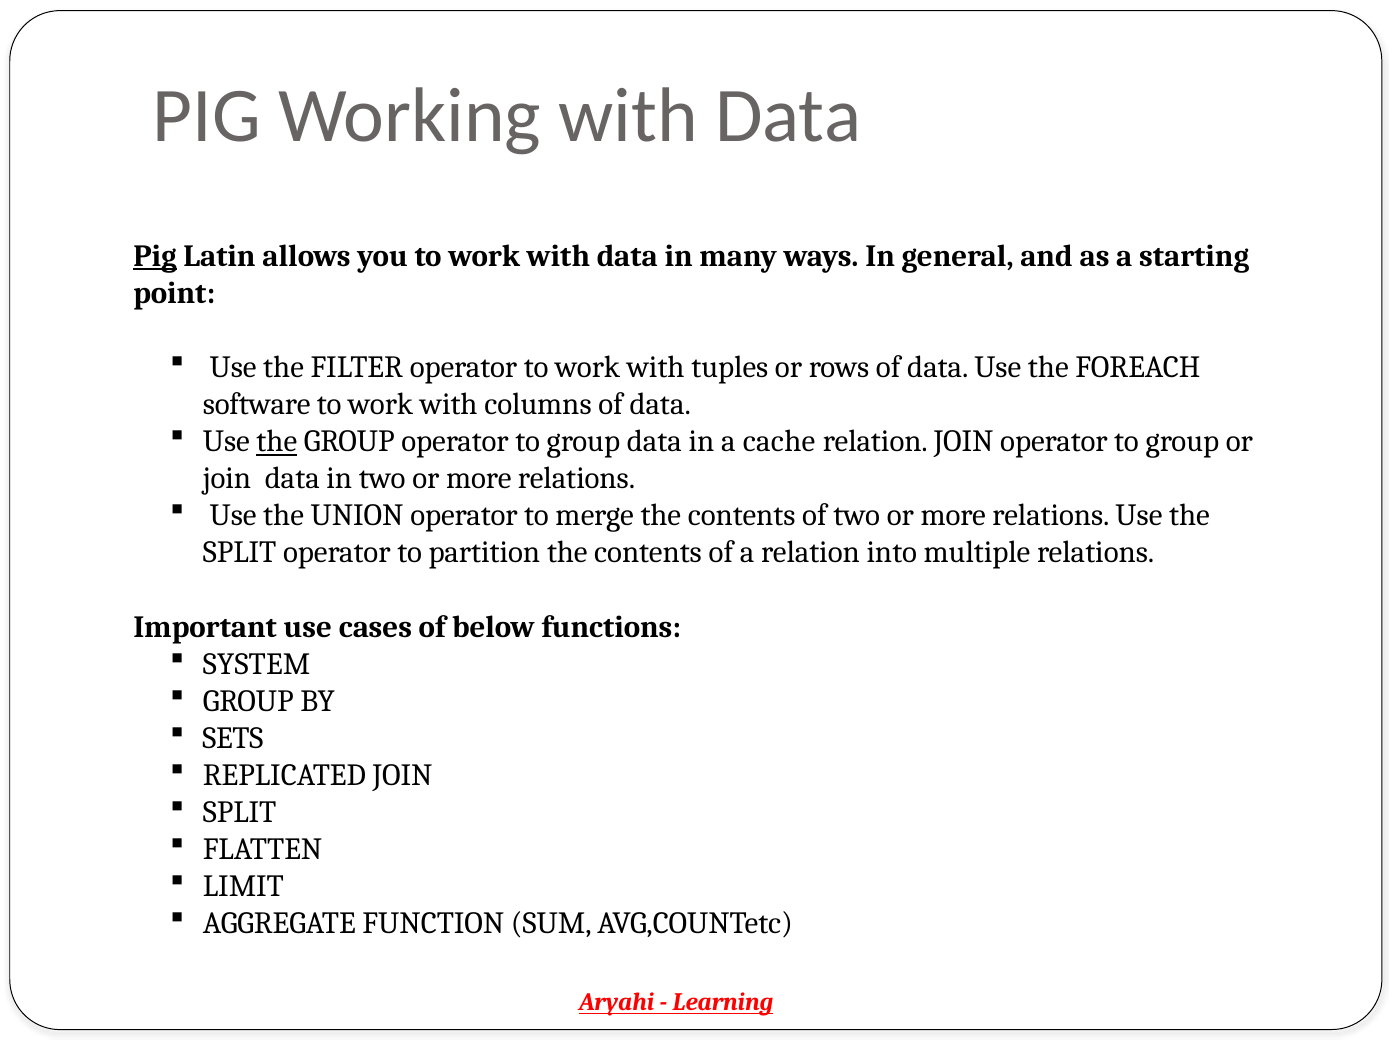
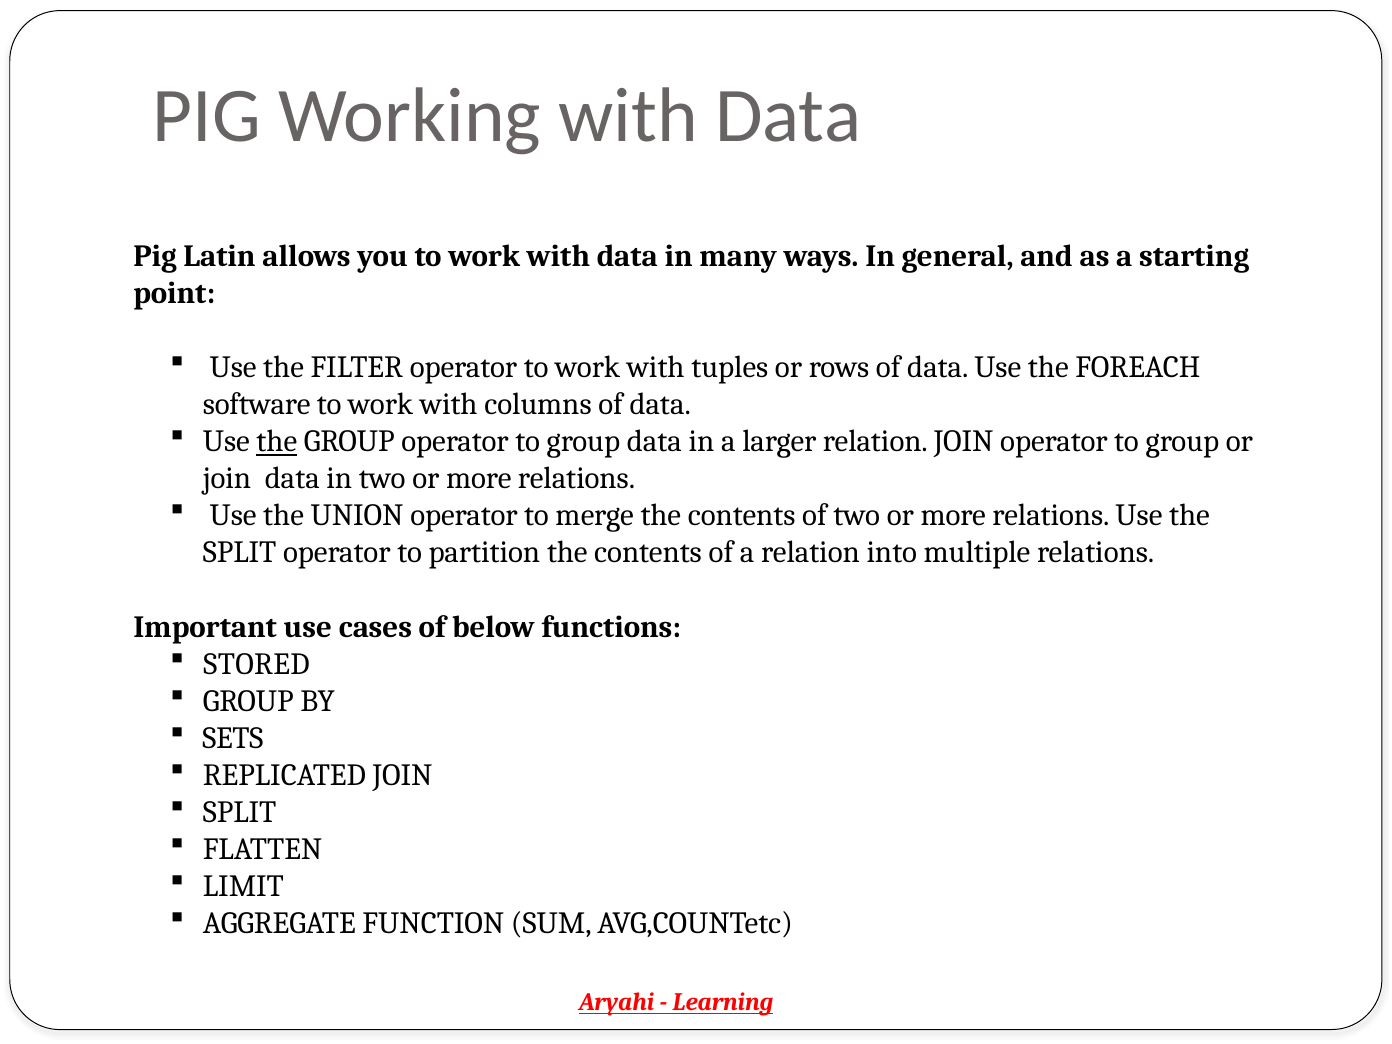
Pig at (155, 256) underline: present -> none
cache: cache -> larger
SYSTEM: SYSTEM -> STORED
